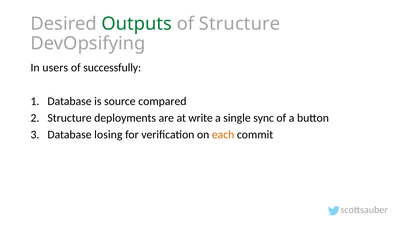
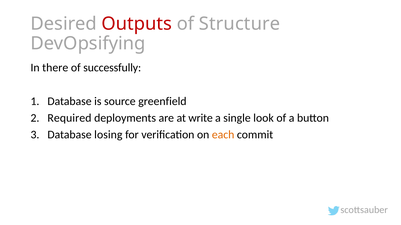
Outputs colour: green -> red
users: users -> there
compared: compared -> greenfield
Structure at (70, 118): Structure -> Required
sync: sync -> look
